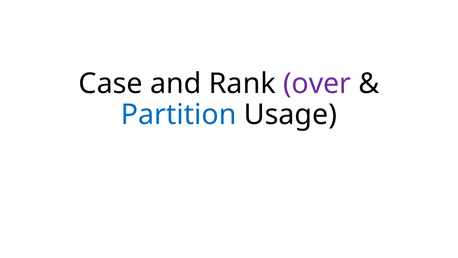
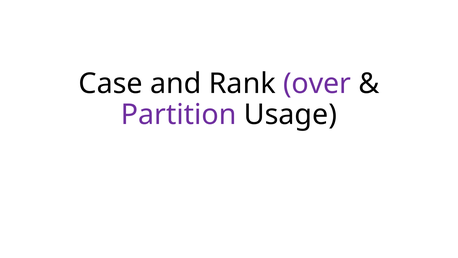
Partition colour: blue -> purple
